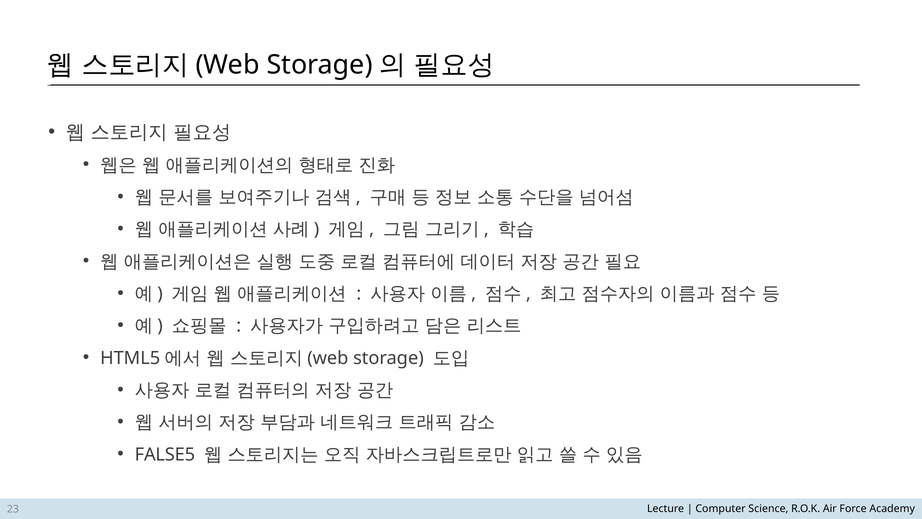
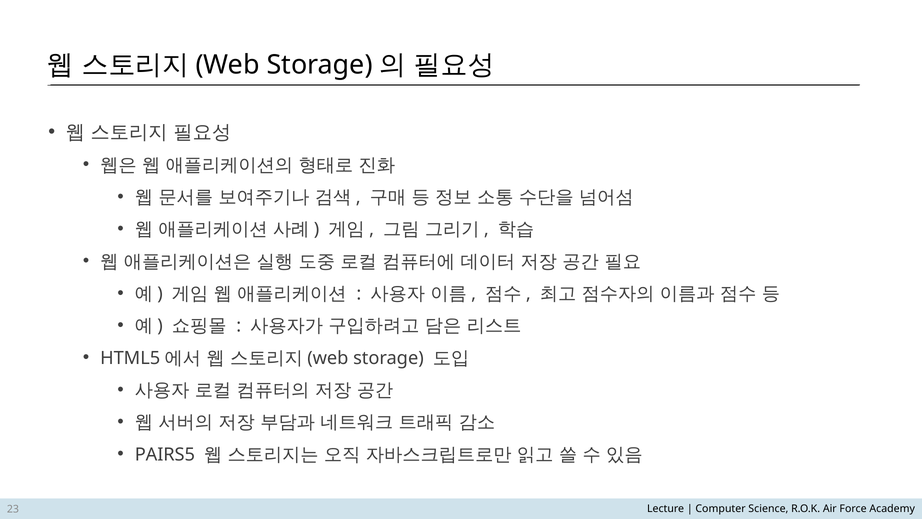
FALSE5: FALSE5 -> PAIRS5
